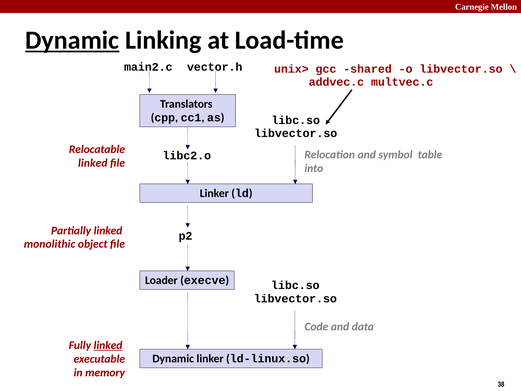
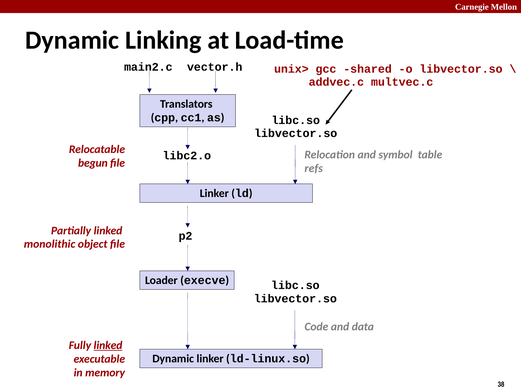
Dynamic at (72, 40) underline: present -> none
linked at (93, 163): linked -> begun
into: into -> refs
